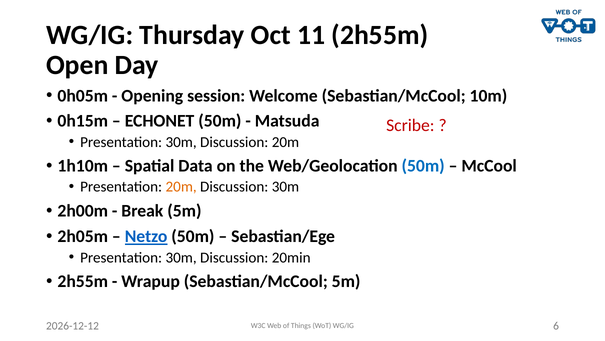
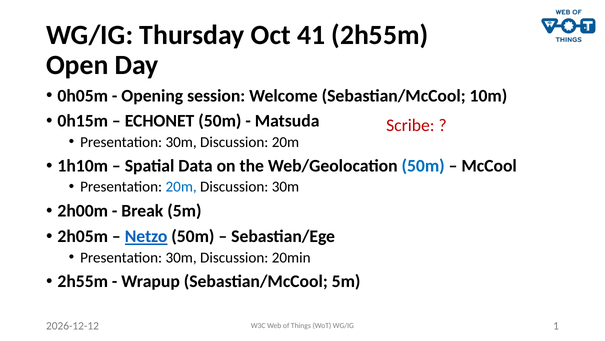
11: 11 -> 41
20m at (181, 187) colour: orange -> blue
6: 6 -> 1
